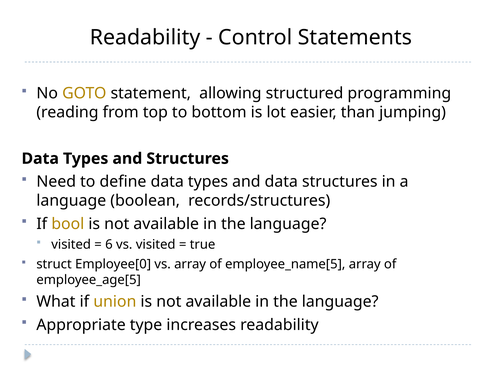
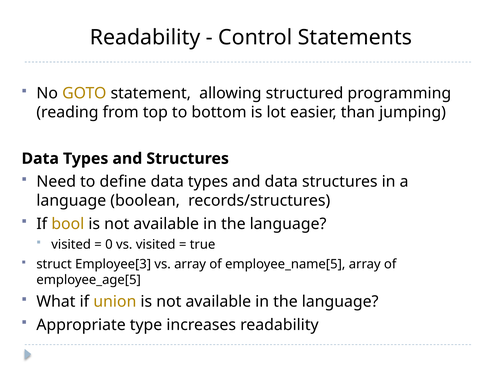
6: 6 -> 0
Employee[0: Employee[0 -> Employee[3
